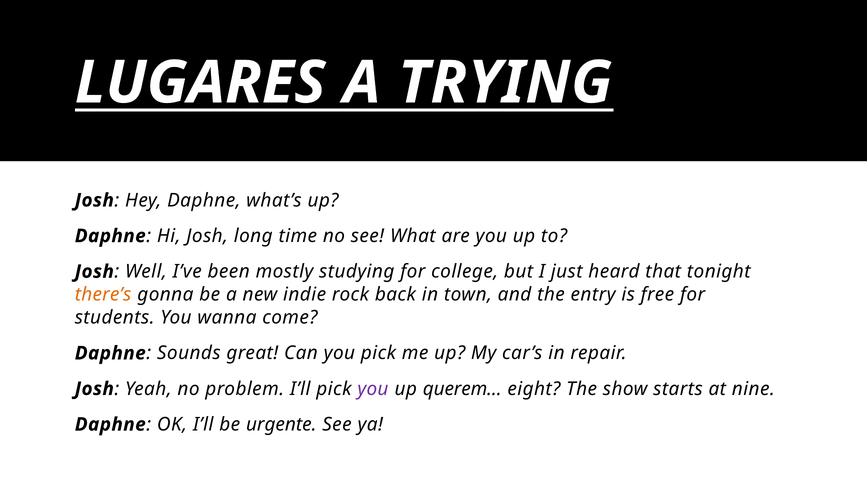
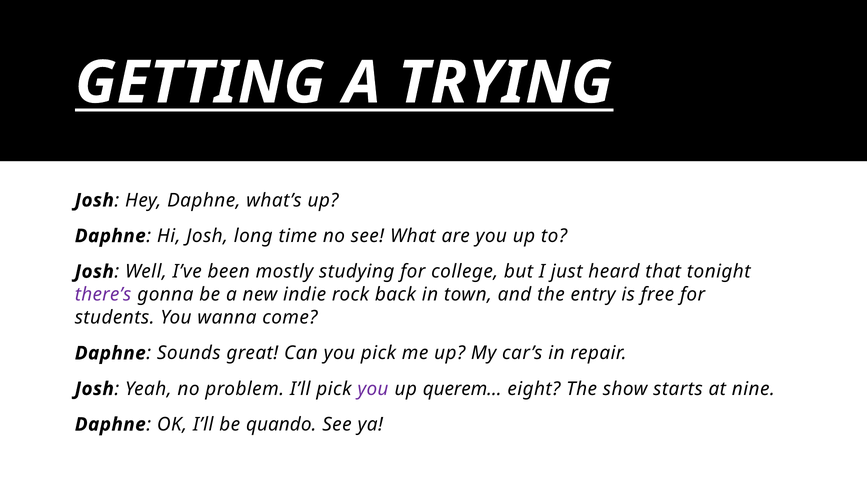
LUGARES: LUGARES -> GETTING
there’s colour: orange -> purple
urgente: urgente -> quando
